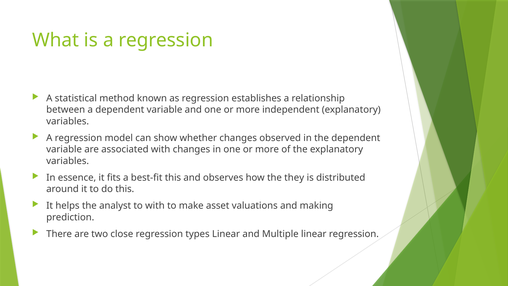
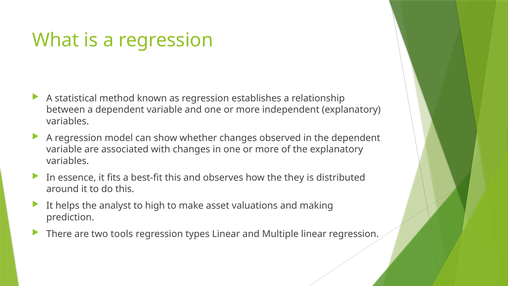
to with: with -> high
close: close -> tools
